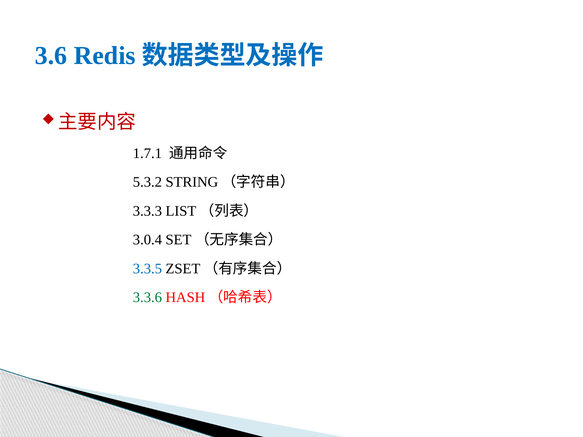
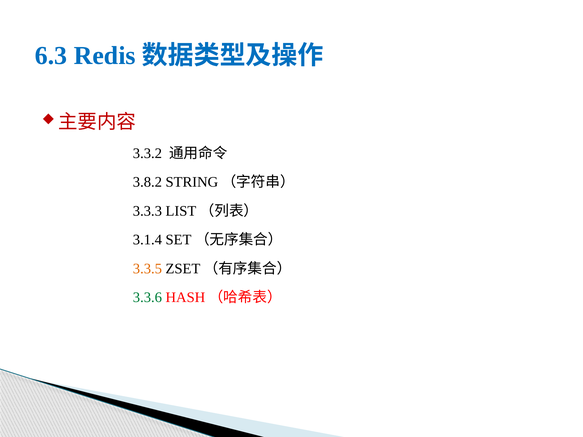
3.6: 3.6 -> 6.3
1.7.1: 1.7.1 -> 3.3.2
5.3.2: 5.3.2 -> 3.8.2
3.0.4: 3.0.4 -> 3.1.4
3.3.5 colour: blue -> orange
